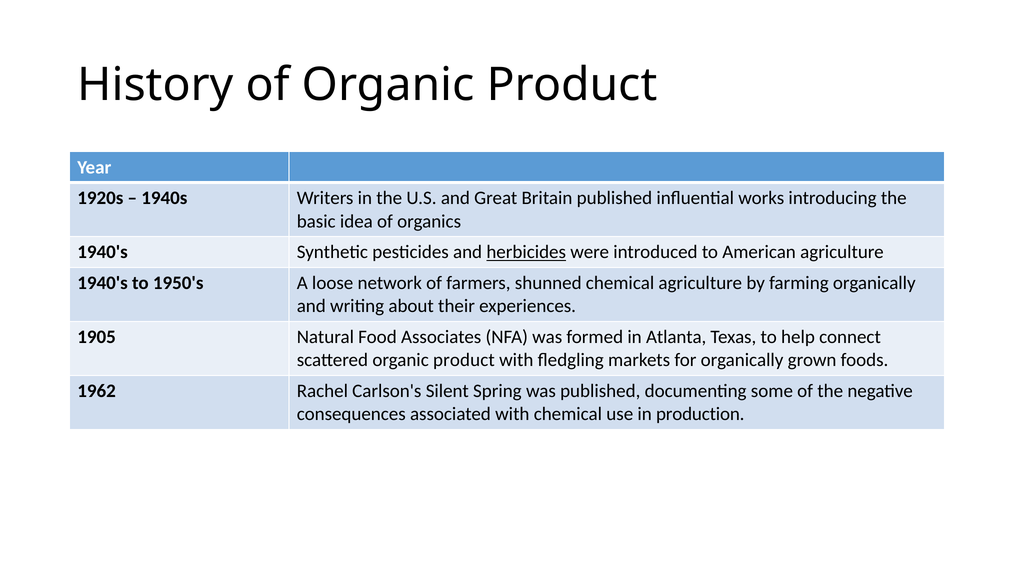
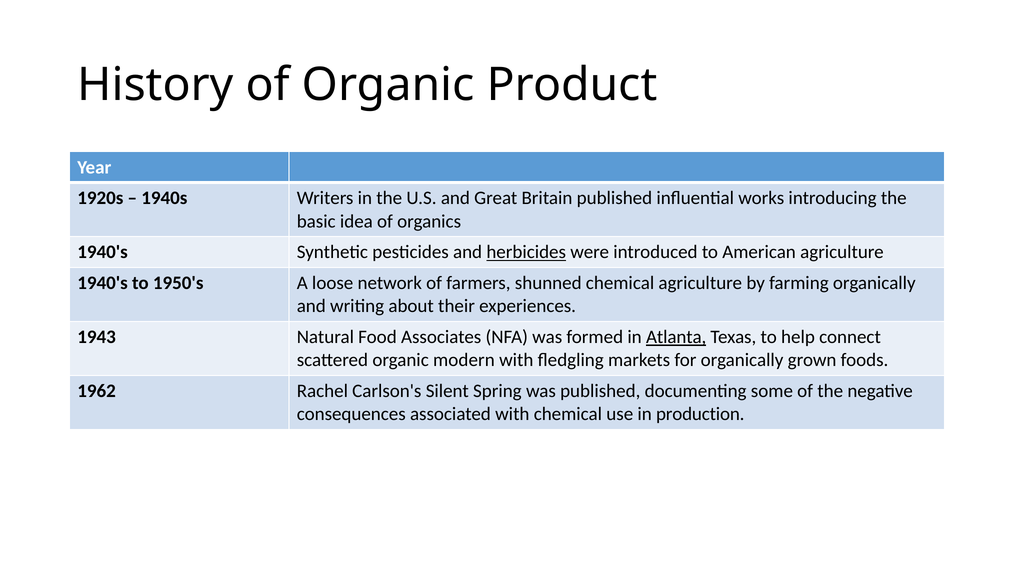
1905: 1905 -> 1943
Atlanta underline: none -> present
scattered organic product: product -> modern
